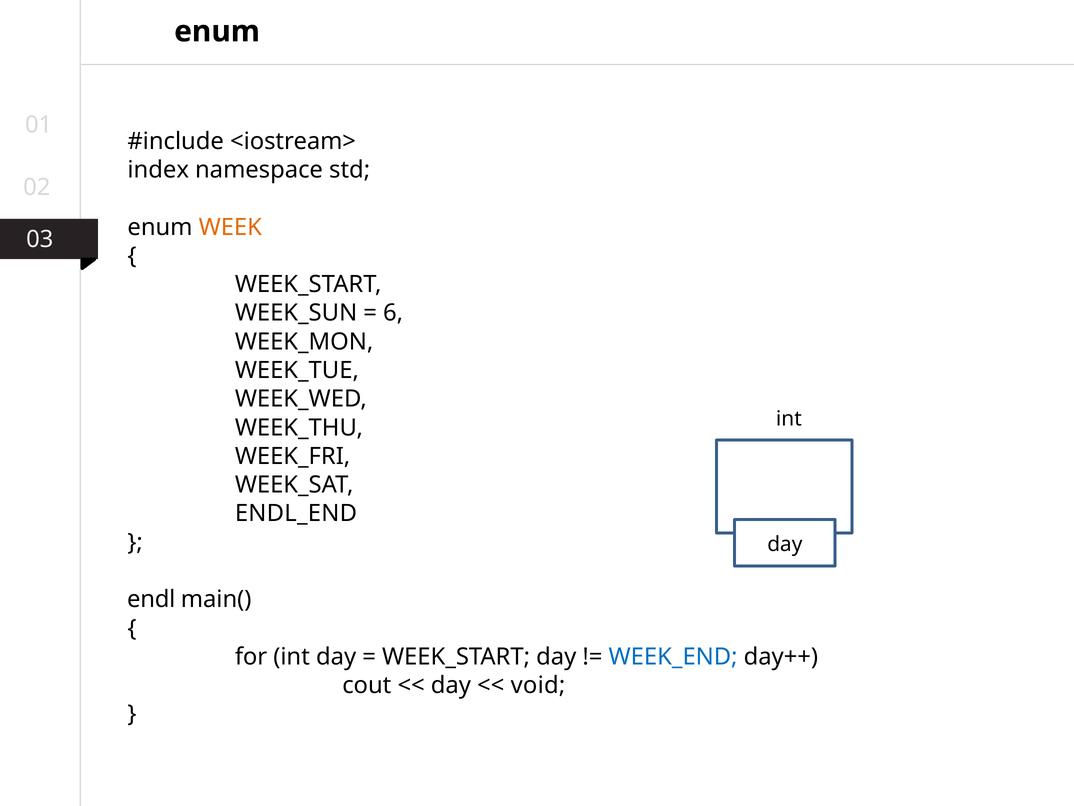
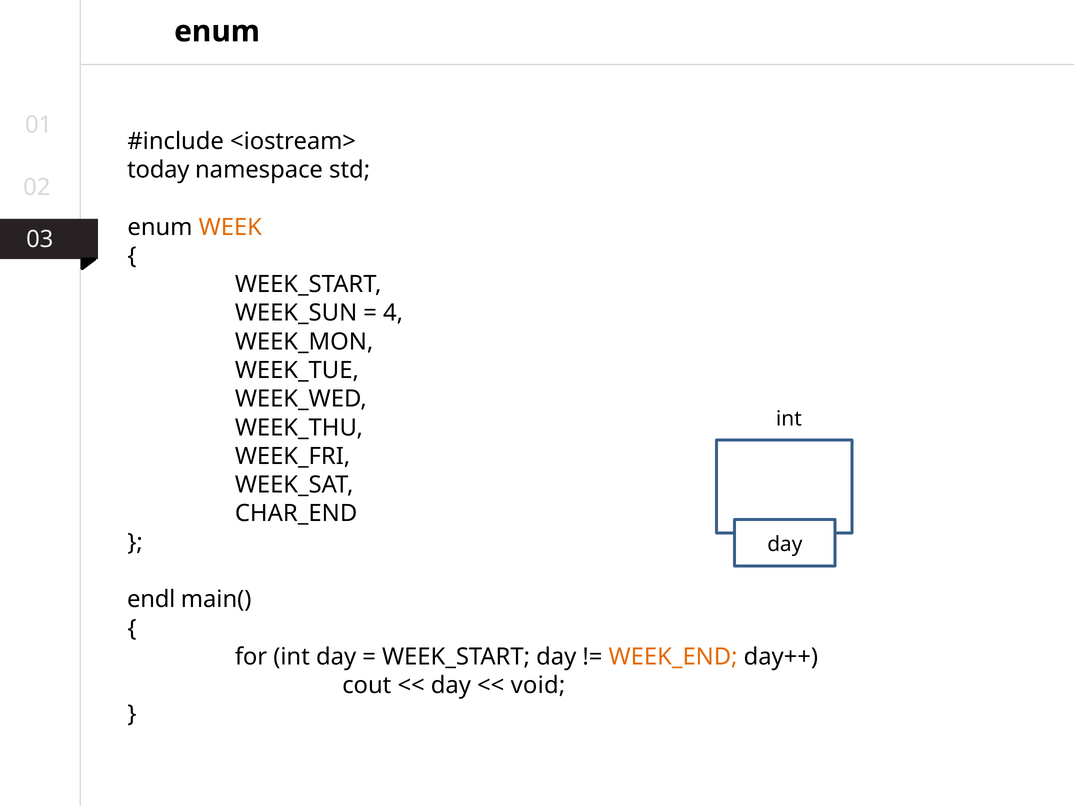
index: index -> today
6: 6 -> 4
ENDL_END: ENDL_END -> CHAR_END
WEEK_END colour: blue -> orange
